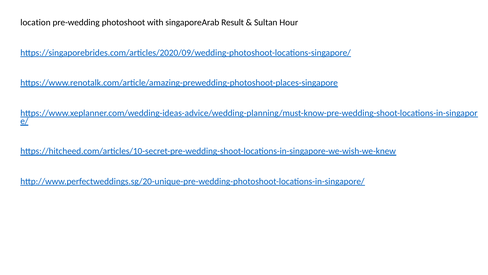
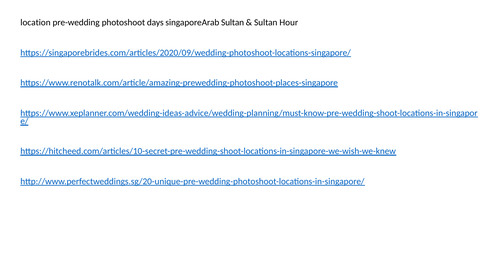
with: with -> days
singaporeArab Result: Result -> Sultan
